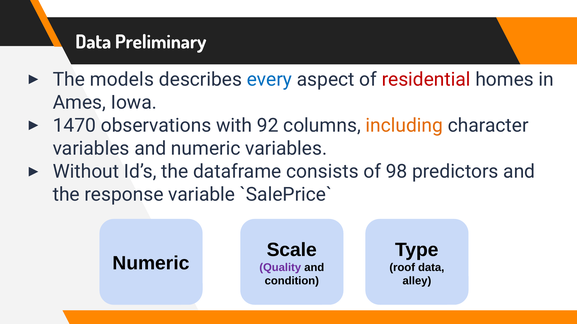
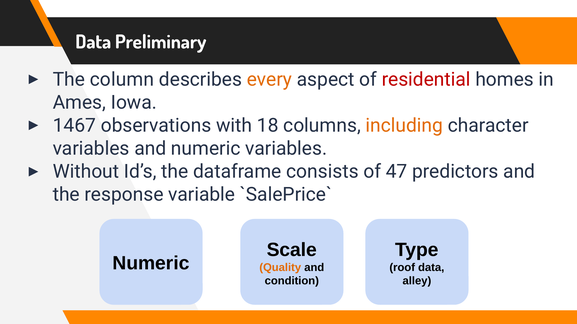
models: models -> column
every colour: blue -> orange
1470: 1470 -> 1467
92: 92 -> 18
98: 98 -> 47
Quality colour: purple -> orange
